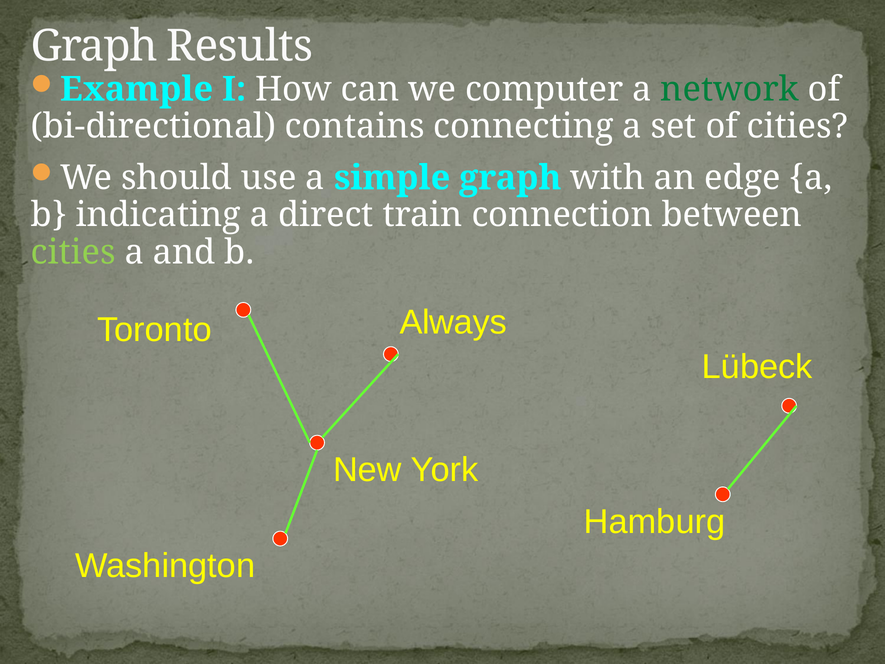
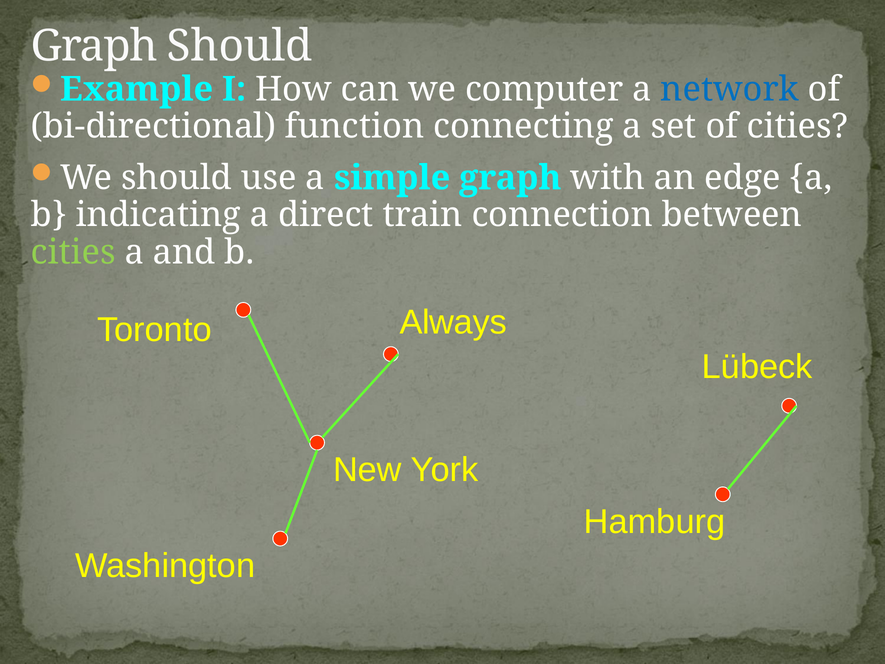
Graph Results: Results -> Should
network colour: green -> blue
contains: contains -> function
